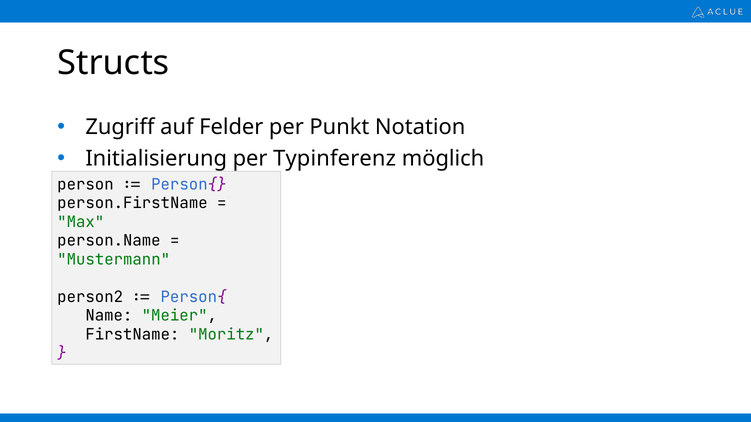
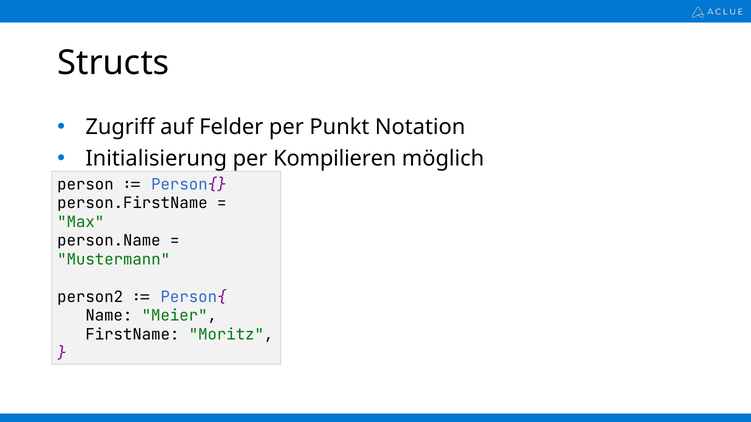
Typinferenz: Typinferenz -> Kompilieren
